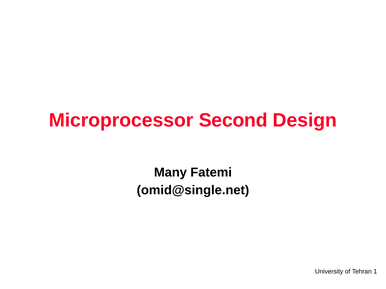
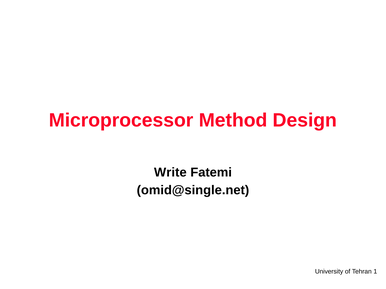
Second: Second -> Method
Many: Many -> Write
